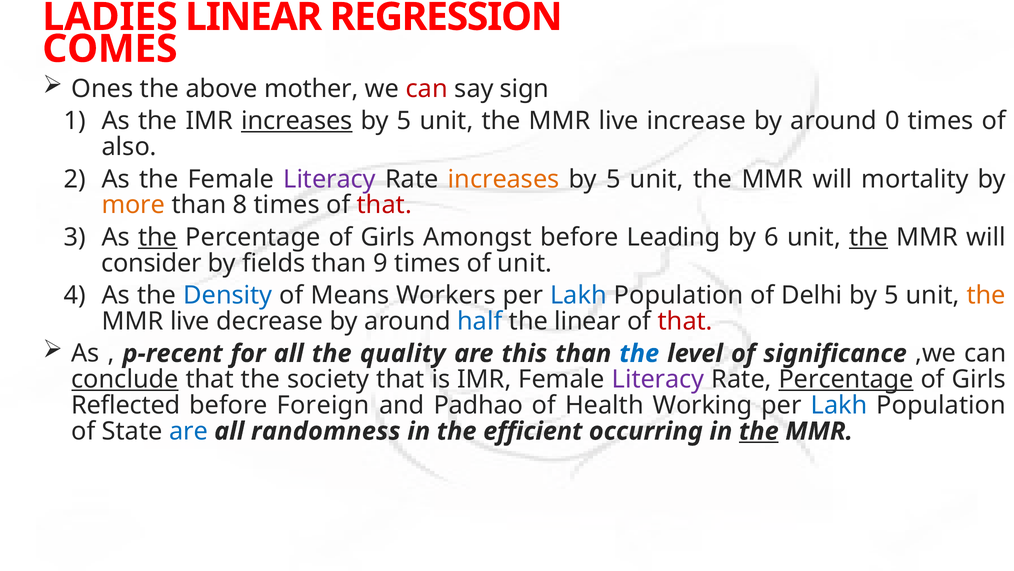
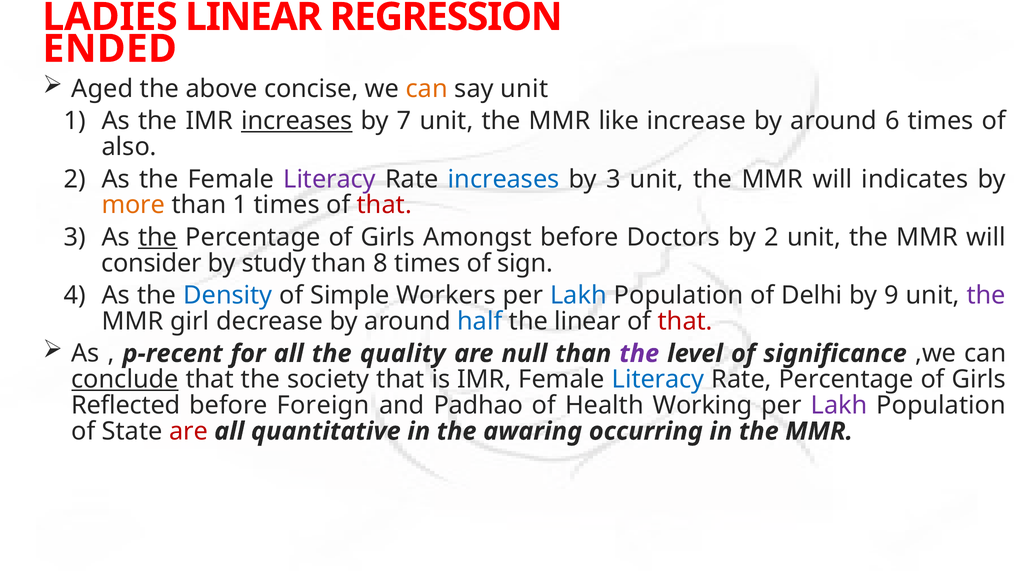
COMES: COMES -> ENDED
Ones: Ones -> Aged
mother: mother -> concise
can at (427, 89) colour: red -> orange
say sign: sign -> unit
5 at (404, 121): 5 -> 7
live at (619, 121): live -> like
0: 0 -> 6
increases at (504, 179) colour: orange -> blue
5 at (613, 179): 5 -> 3
mortality: mortality -> indicates
than 8: 8 -> 1
Leading: Leading -> Doctors
by 6: 6 -> 2
the at (869, 237) underline: present -> none
fields: fields -> study
9: 9 -> 8
of unit: unit -> sign
Means: Means -> Simple
5 at (892, 295): 5 -> 9
the at (986, 295) colour: orange -> purple
live at (190, 321): live -> girl
this: this -> null
the at (639, 353) colour: blue -> purple
Literacy at (658, 379) colour: purple -> blue
Percentage at (846, 379) underline: present -> none
Lakh at (839, 405) colour: blue -> purple
are at (189, 431) colour: blue -> red
randomness: randomness -> quantitative
efficient: efficient -> awaring
the at (759, 431) underline: present -> none
